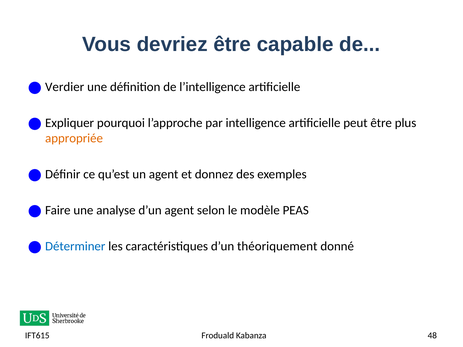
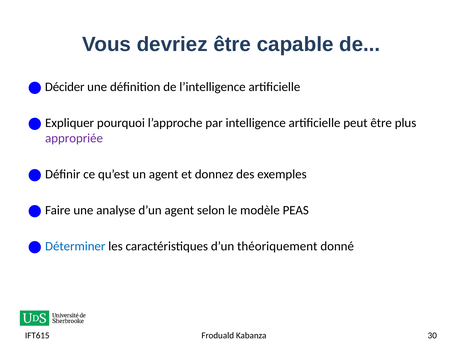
Verdier: Verdier -> Décider
appropriée colour: orange -> purple
48: 48 -> 30
